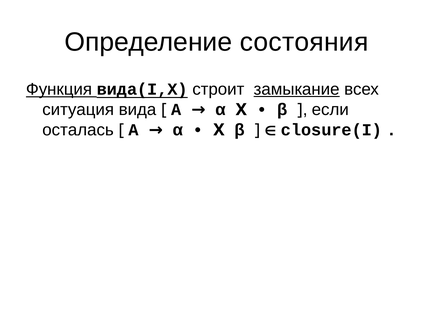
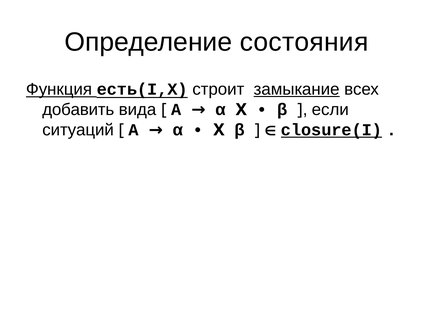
вида(I,X: вида(I,X -> есть(I,X
ситуация: ситуация -> добавить
осталась: осталась -> ситуаций
closure(I underline: none -> present
